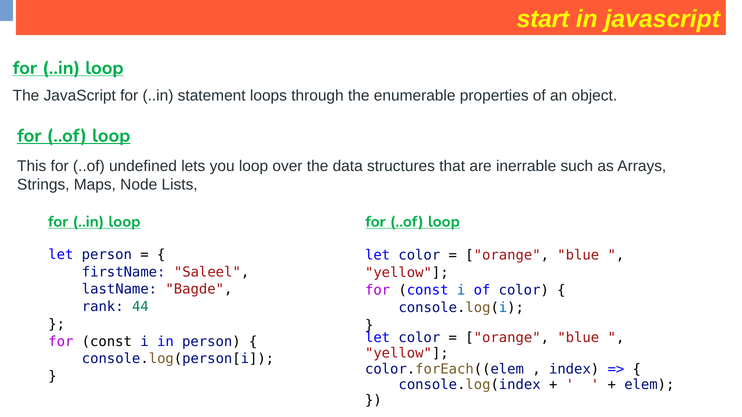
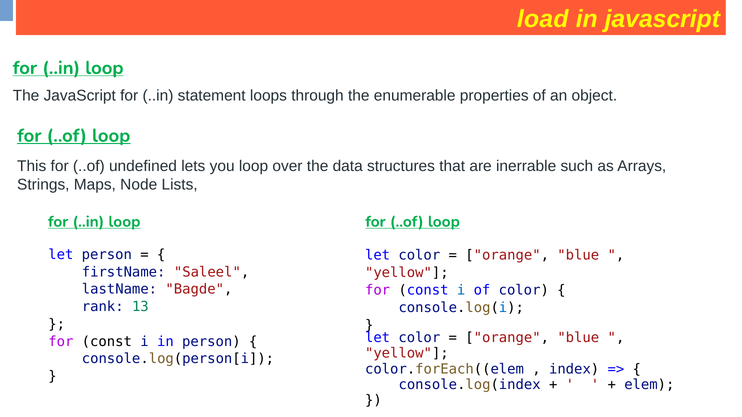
start: start -> load
44: 44 -> 13
